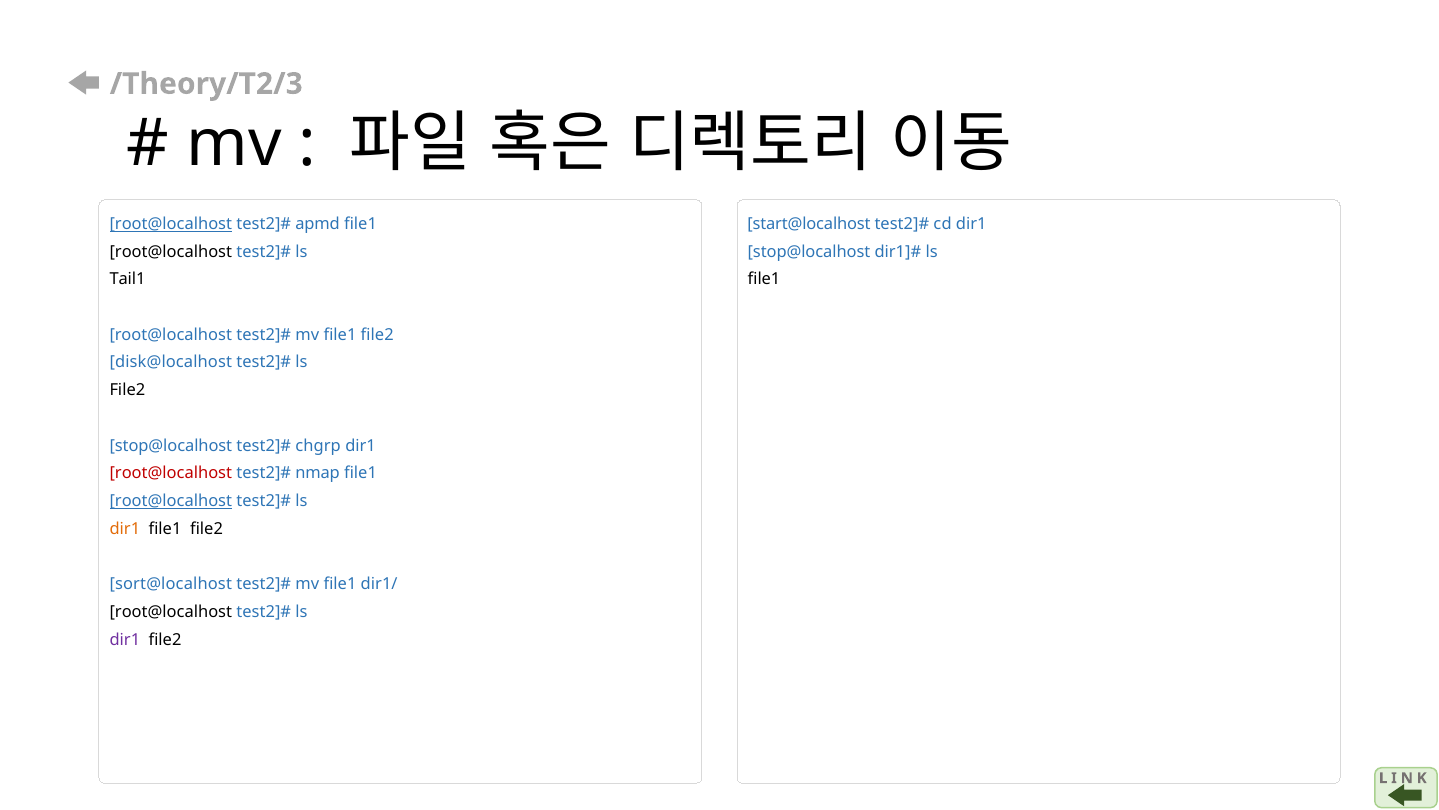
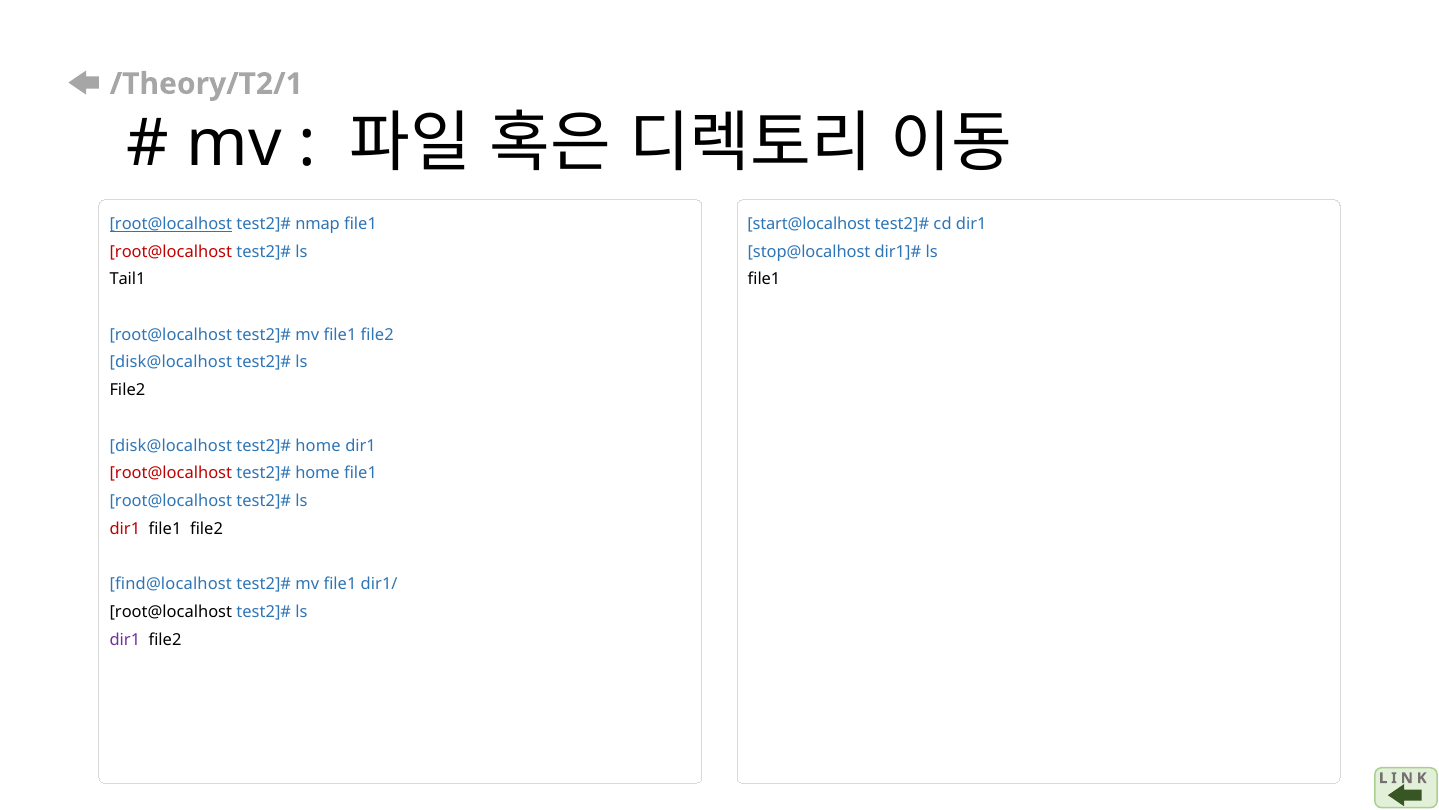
/Theory/T2/3: /Theory/T2/3 -> /Theory/T2/1
apmd: apmd -> nmap
root@localhost at (171, 251) colour: black -> red
stop@localhost at (171, 445): stop@localhost -> disk@localhost
chgrp at (318, 445): chgrp -> home
nmap at (318, 473): nmap -> home
root@localhost at (171, 501) underline: present -> none
dir1 at (125, 528) colour: orange -> red
sort@localhost: sort@localhost -> find@localhost
